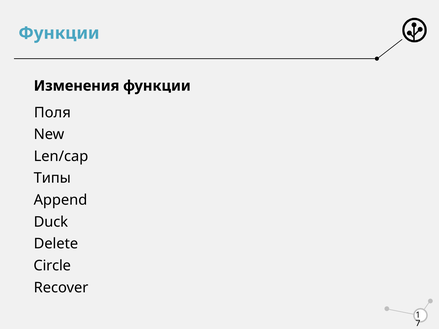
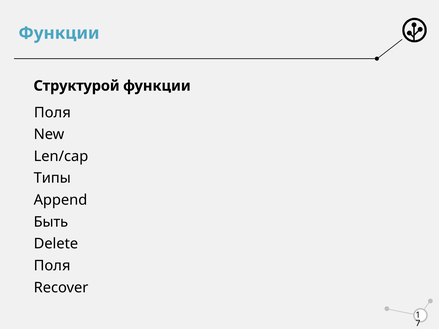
Изменения: Изменения -> Структурой
Duck: Duck -> Быть
Circle at (52, 266): Circle -> Поля
